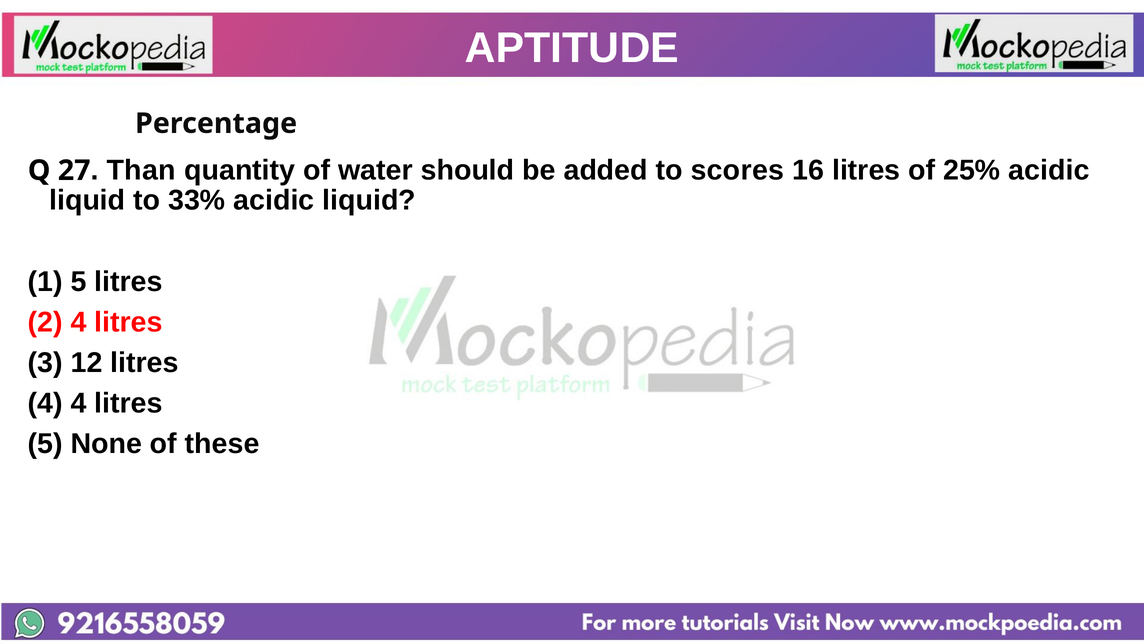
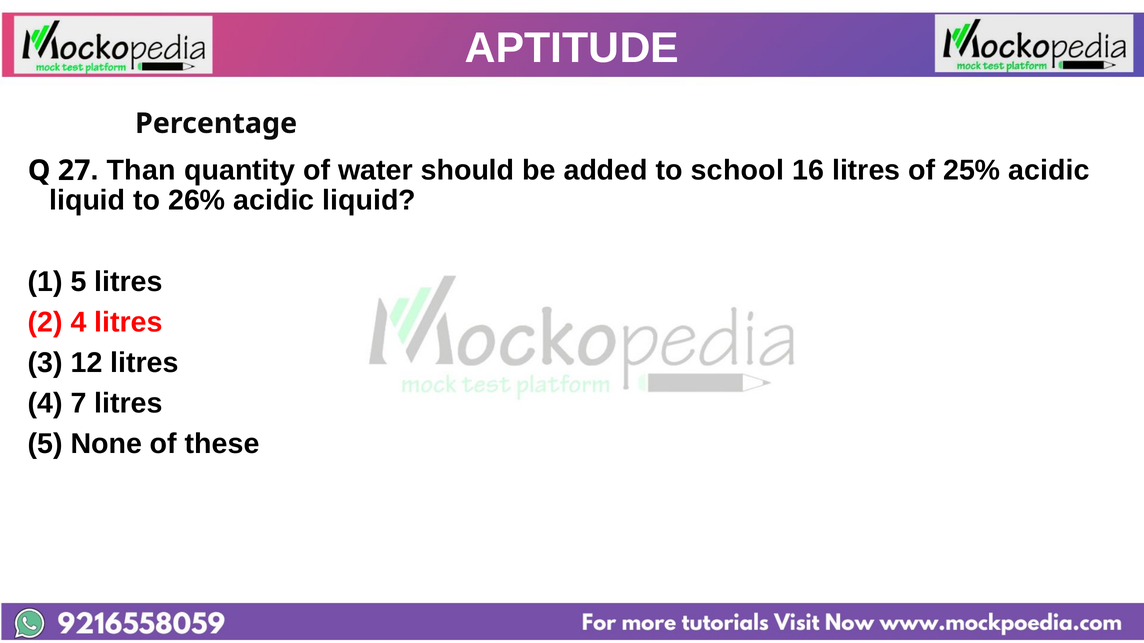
scores: scores -> school
33%: 33% -> 26%
4 4: 4 -> 7
